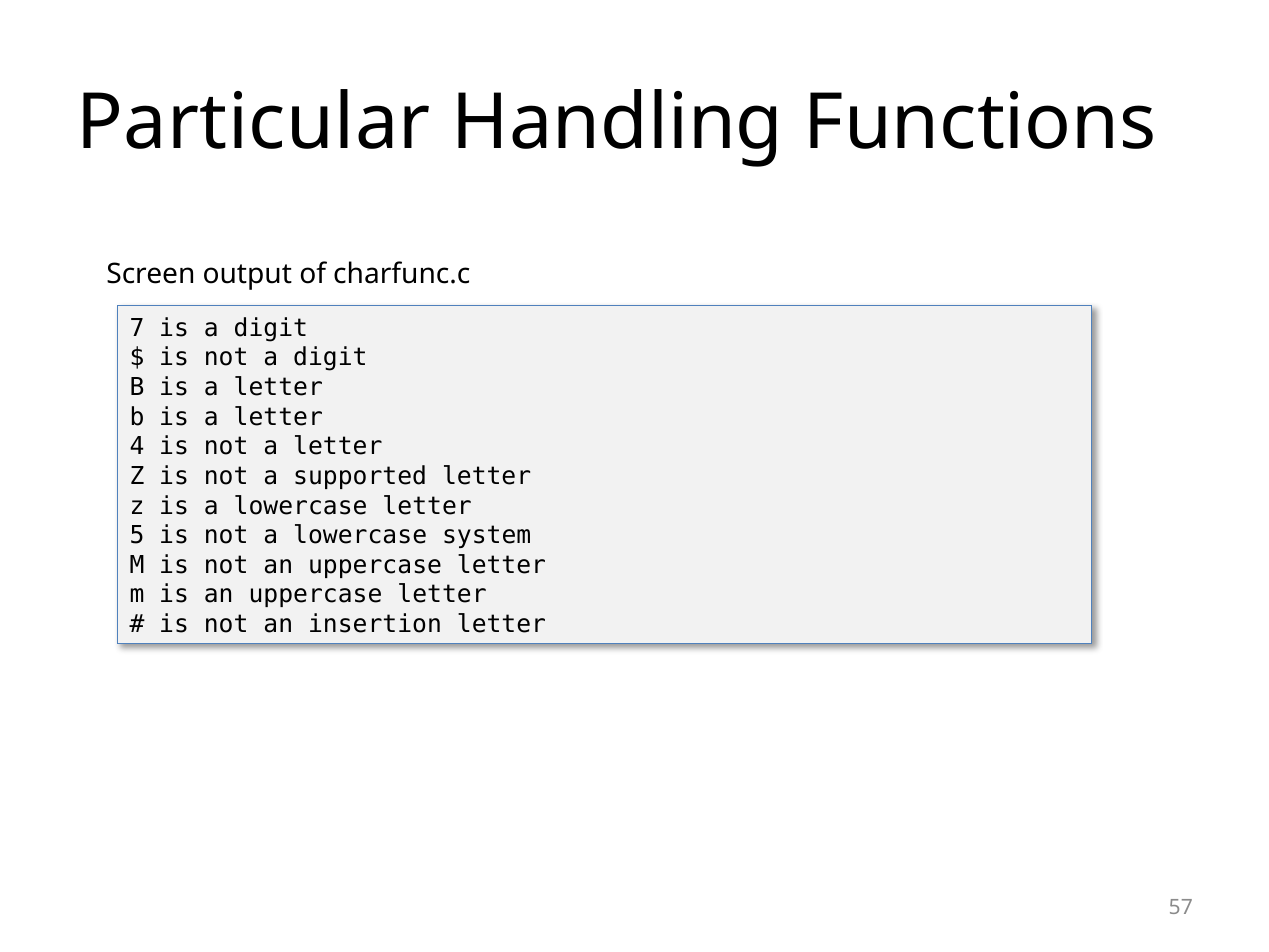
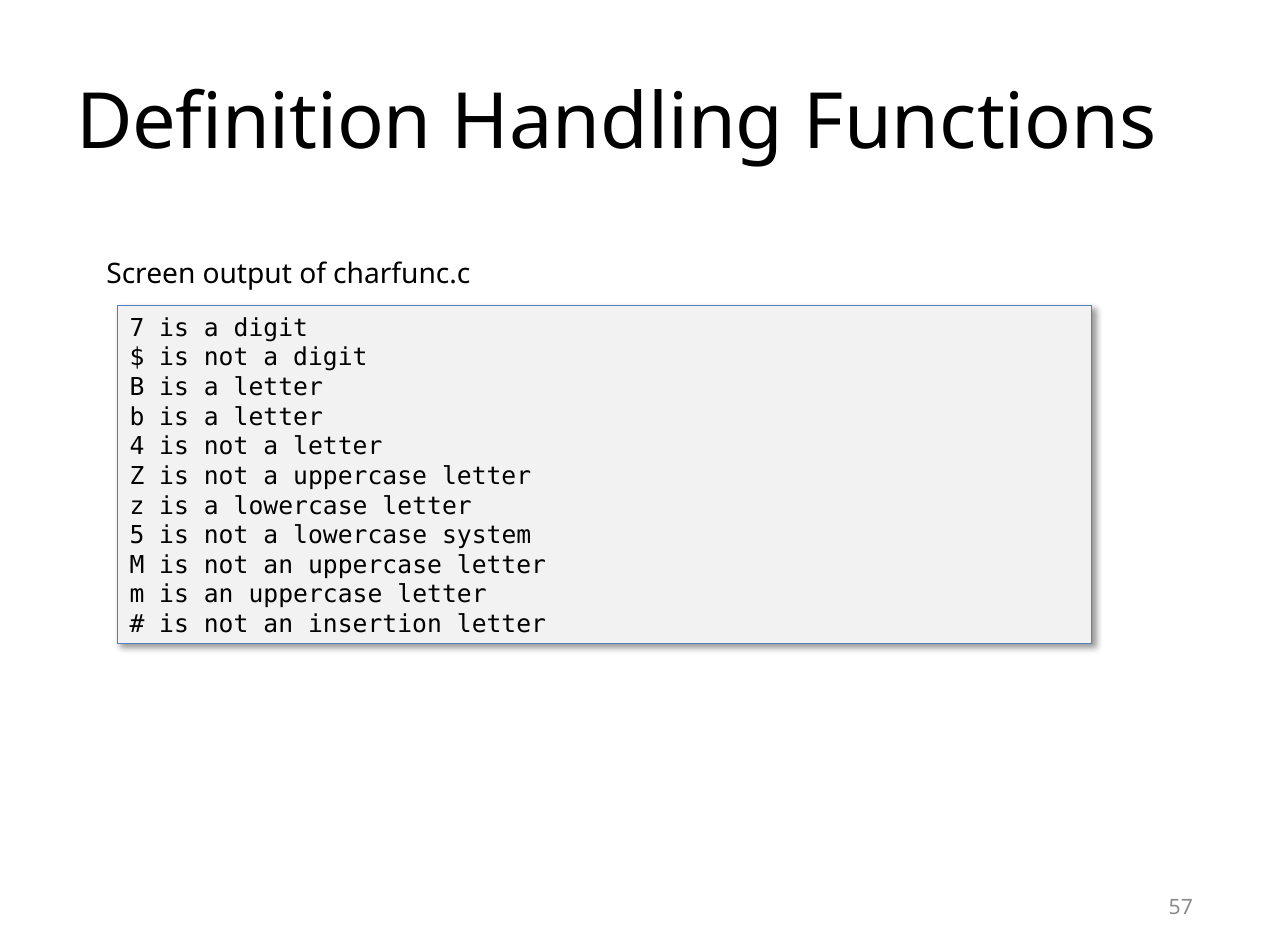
Particular: Particular -> Definition
a supported: supported -> uppercase
